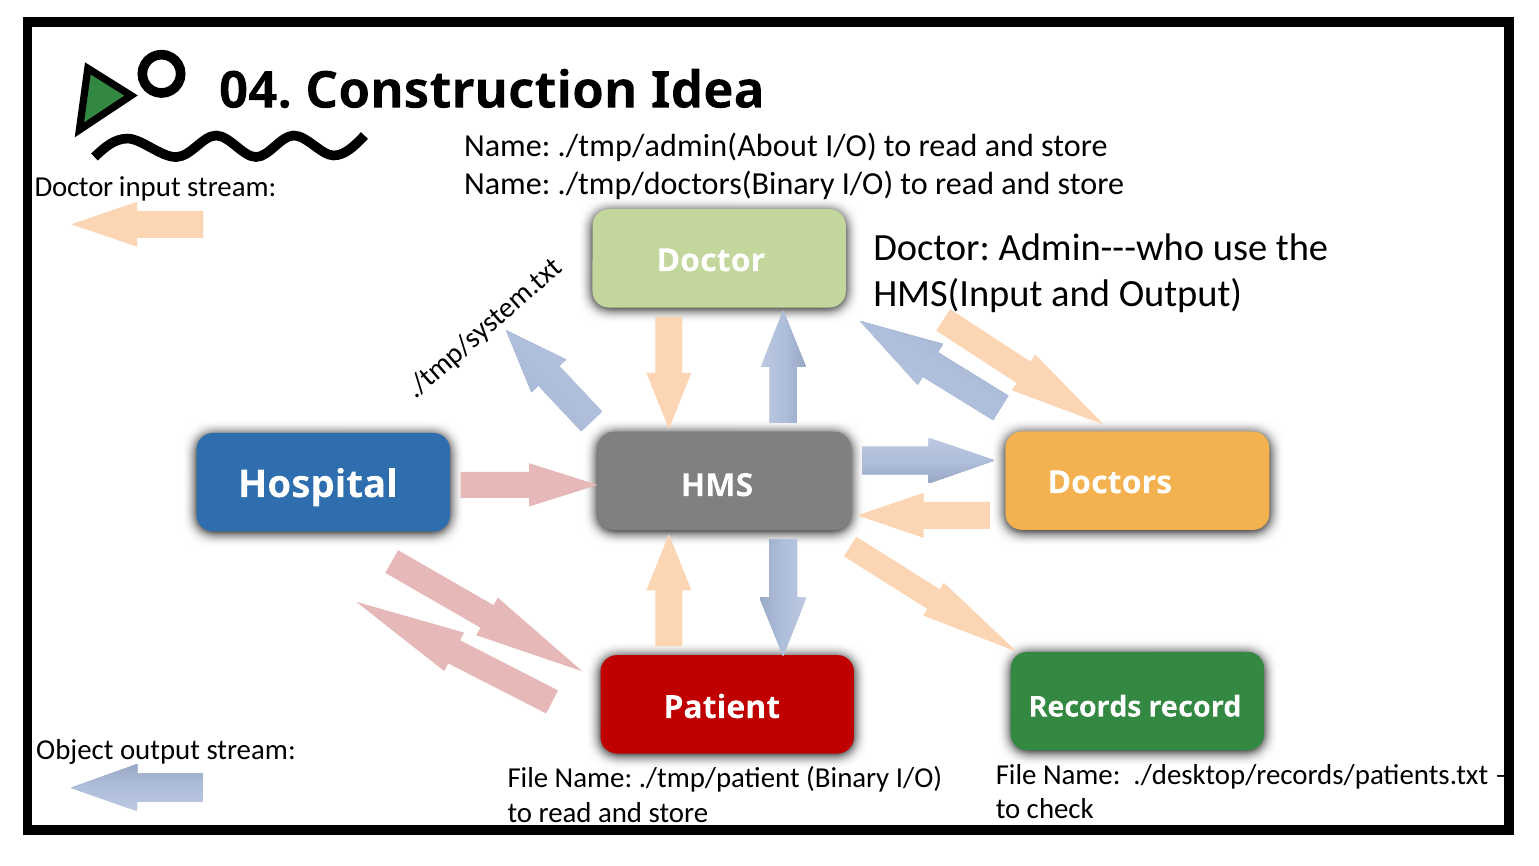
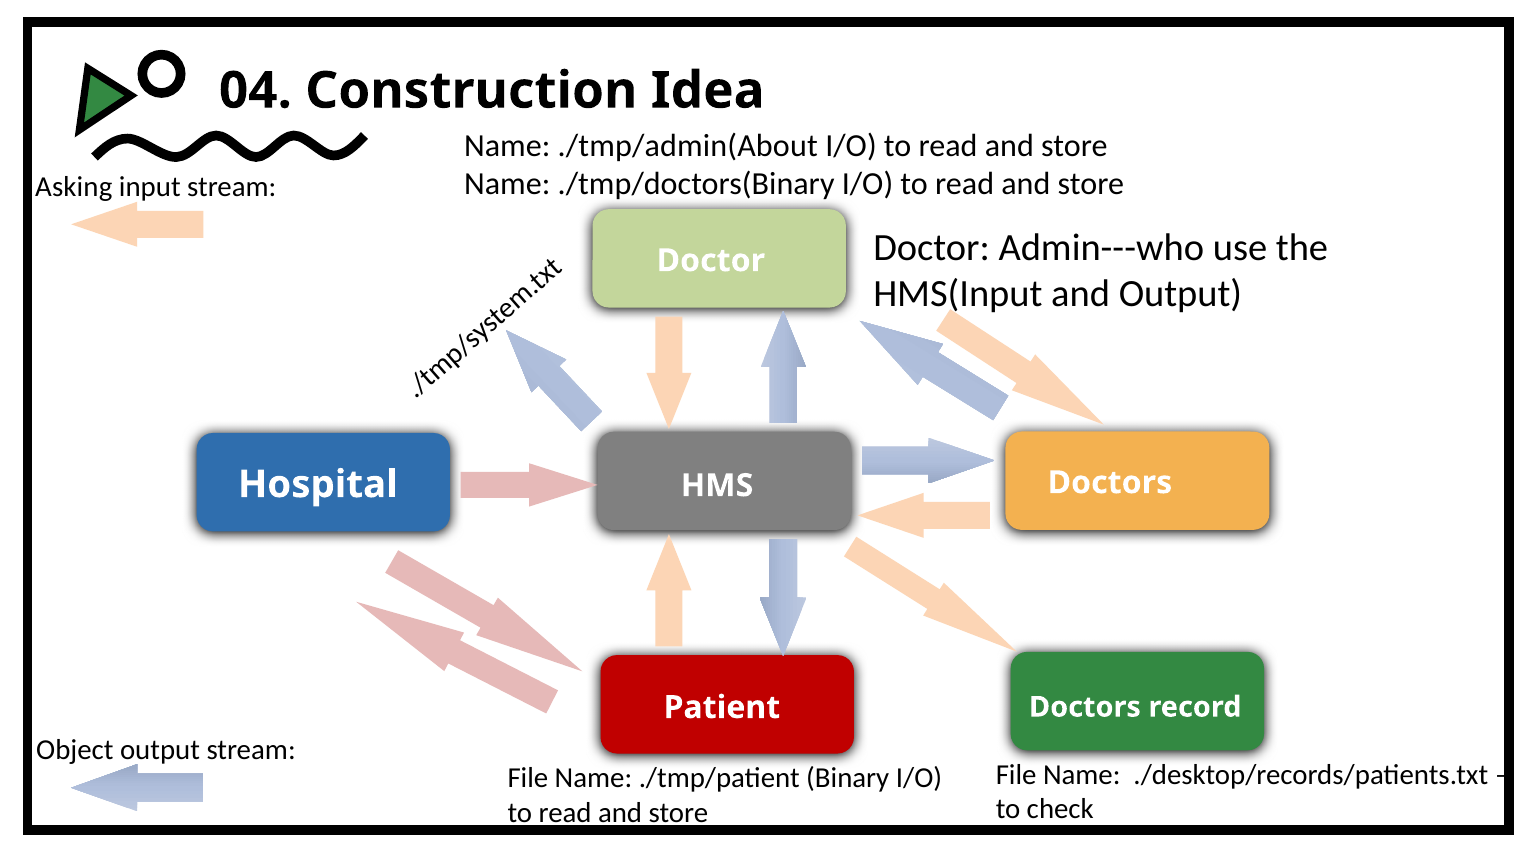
Doctor at (74, 187): Doctor -> Asking
Records at (1085, 707): Records -> Doctors
